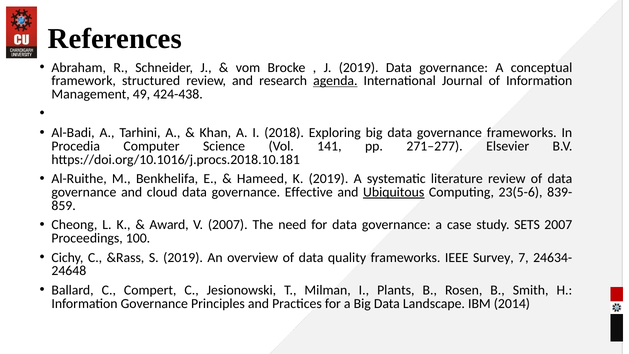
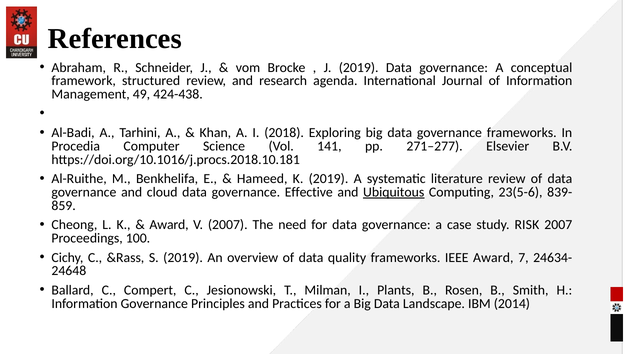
agenda underline: present -> none
SETS: SETS -> RISK
IEEE Survey: Survey -> Award
